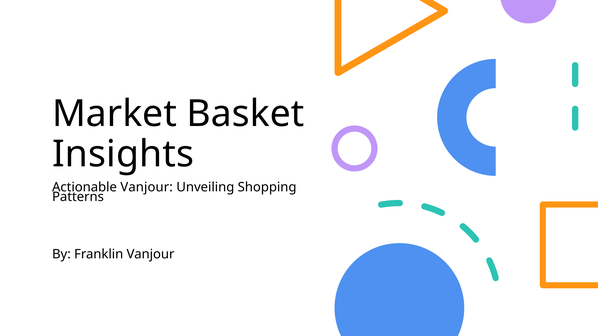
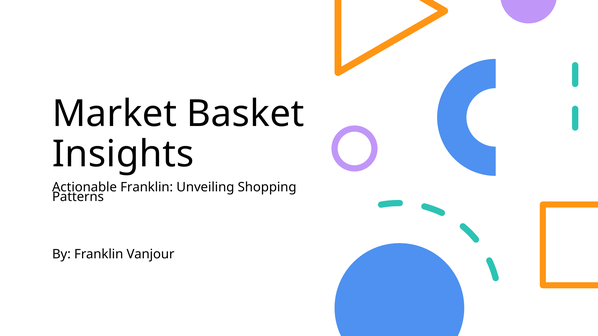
Actionable Vanjour: Vanjour -> Franklin
